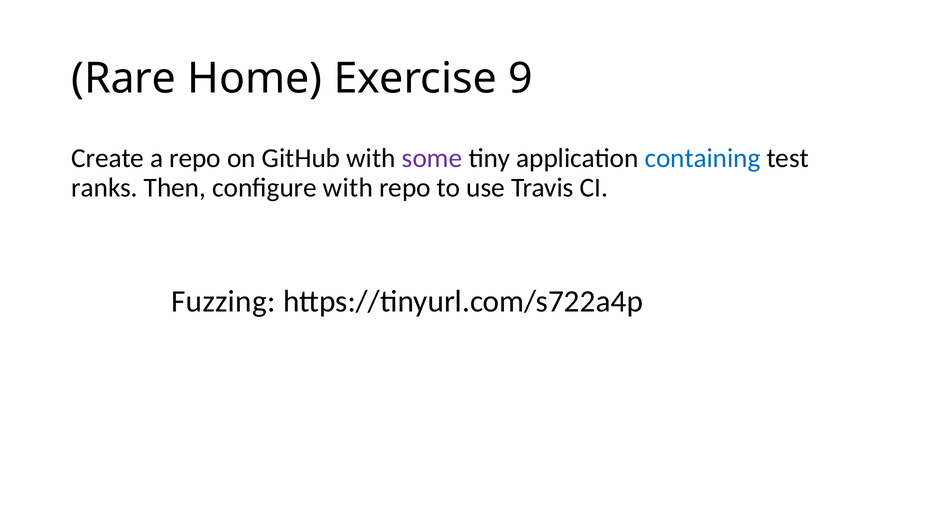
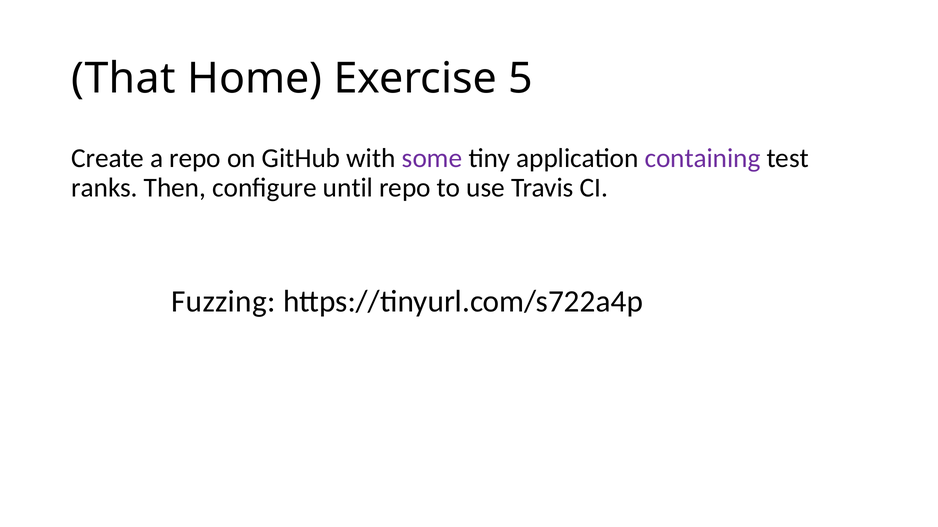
Rare: Rare -> That
9: 9 -> 5
containing colour: blue -> purple
configure with: with -> until
